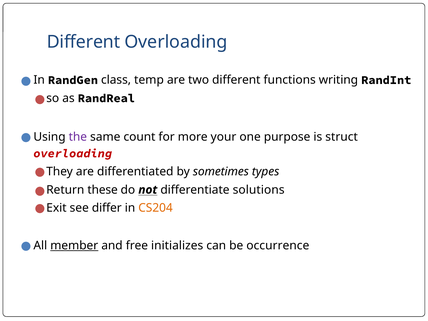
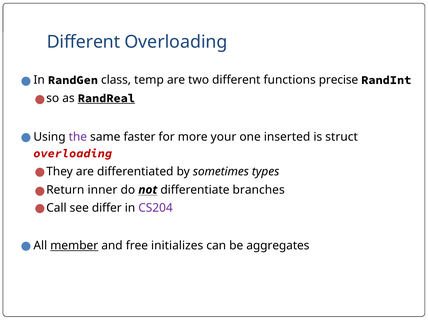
writing: writing -> precise
RandReal underline: none -> present
count: count -> faster
purpose: purpose -> inserted
these: these -> inner
solutions: solutions -> branches
Exit: Exit -> Call
CS204 colour: orange -> purple
occurrence: occurrence -> aggregates
